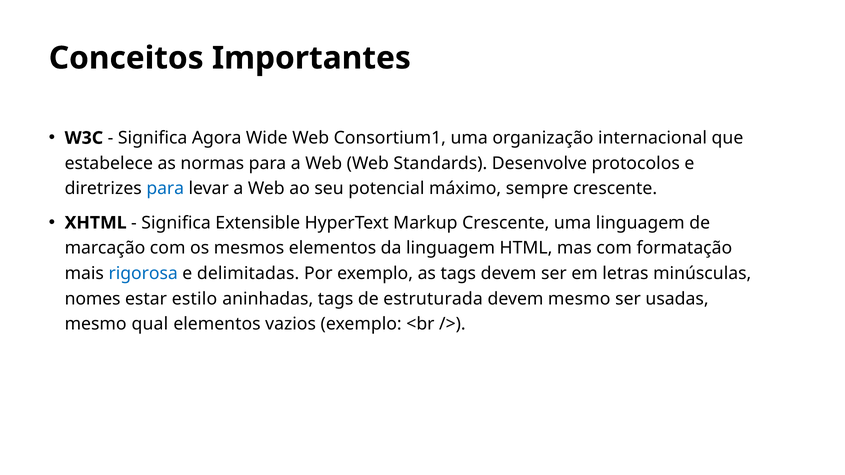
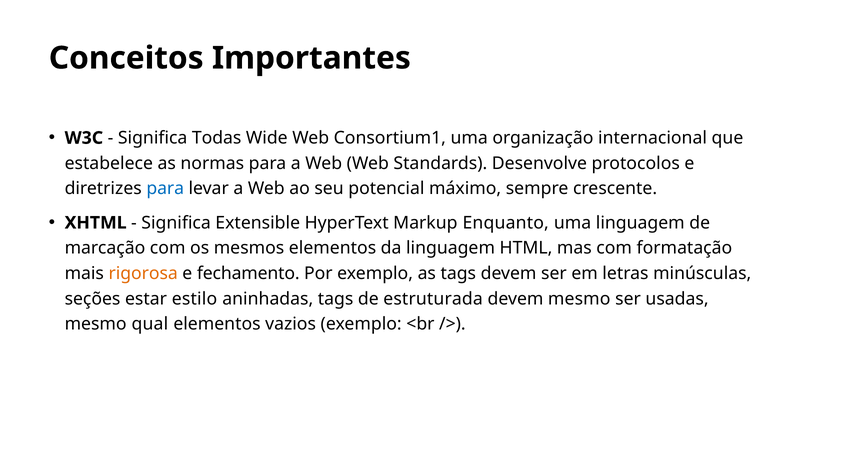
Agora: Agora -> Todas
Markup Crescente: Crescente -> Enquanto
rigorosa colour: blue -> orange
delimitadas: delimitadas -> fechamento
nomes: nomes -> seções
